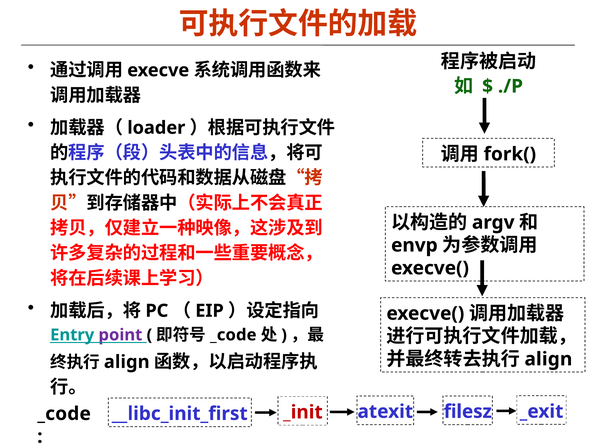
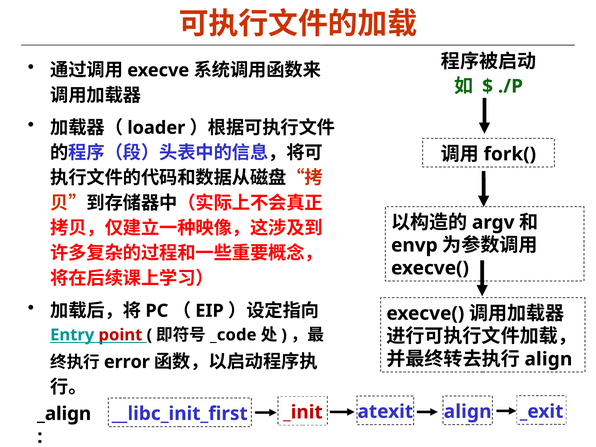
point colour: purple -> red
align at (127, 362): align -> error
atexit filesz: filesz -> align
_code at (64, 414): _code -> _align
